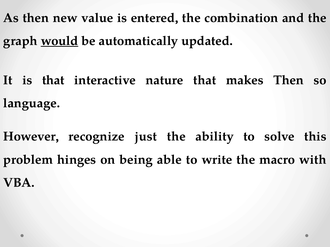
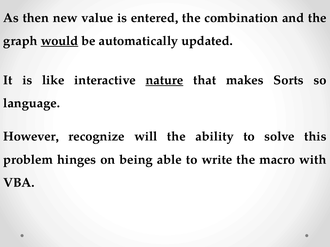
is that: that -> like
nature underline: none -> present
makes Then: Then -> Sorts
just: just -> will
